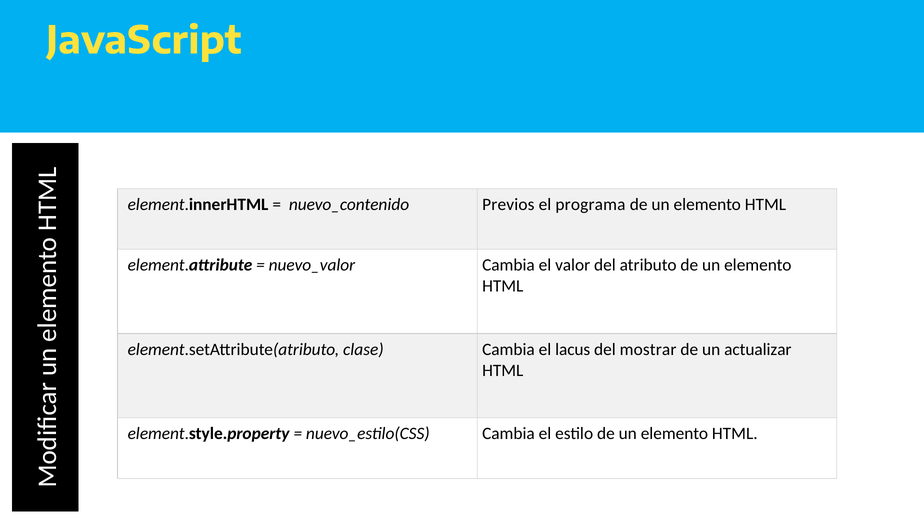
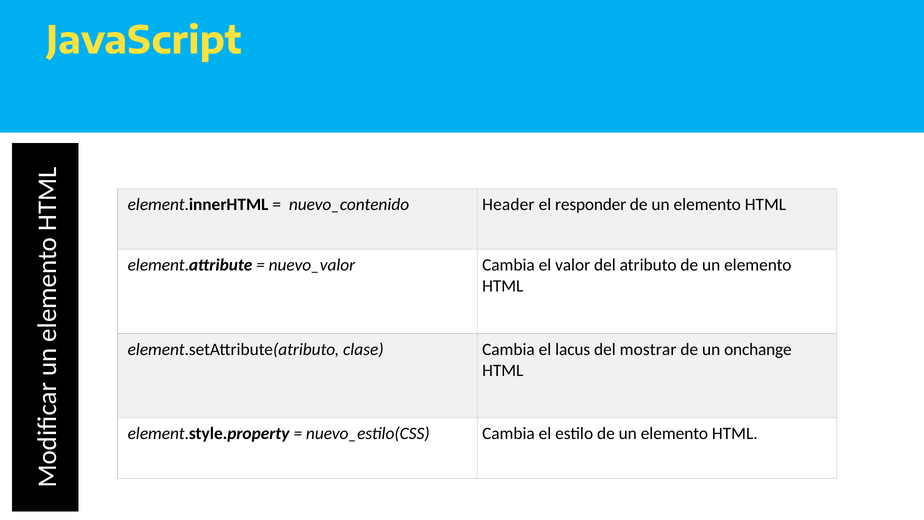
Previos: Previos -> Header
programa: programa -> responder
actualizar: actualizar -> onchange
